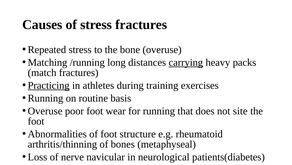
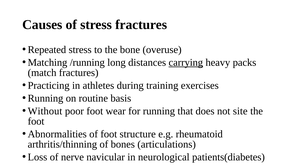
Practicing underline: present -> none
Overuse at (45, 111): Overuse -> Without
metaphyseal: metaphyseal -> articulations
